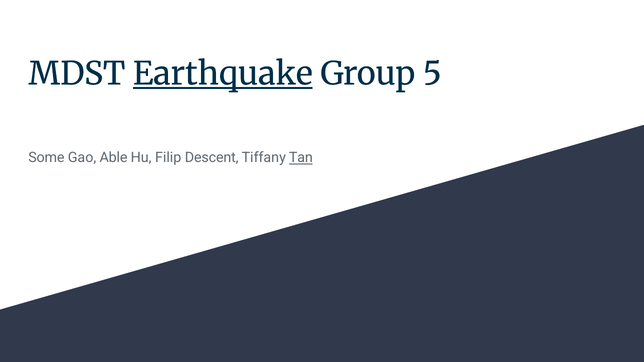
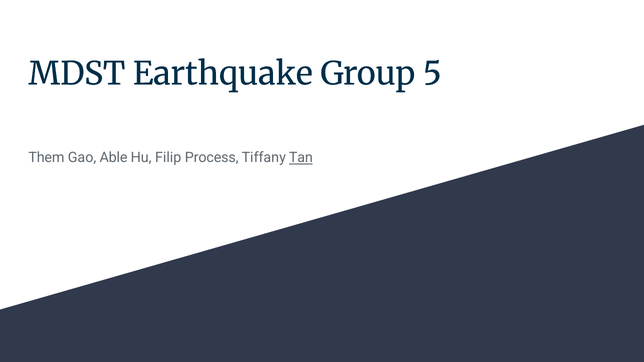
Earthquake underline: present -> none
Some: Some -> Them
Descent: Descent -> Process
